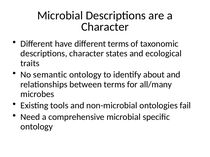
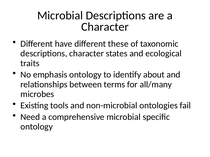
different terms: terms -> these
semantic: semantic -> emphasis
